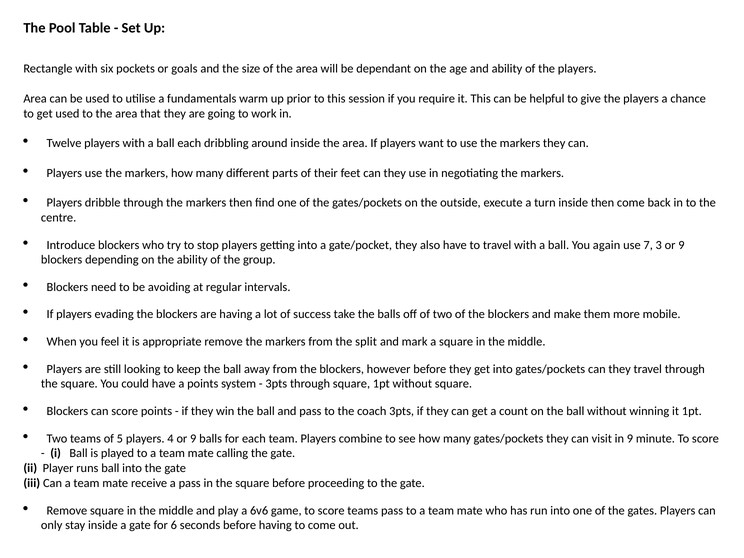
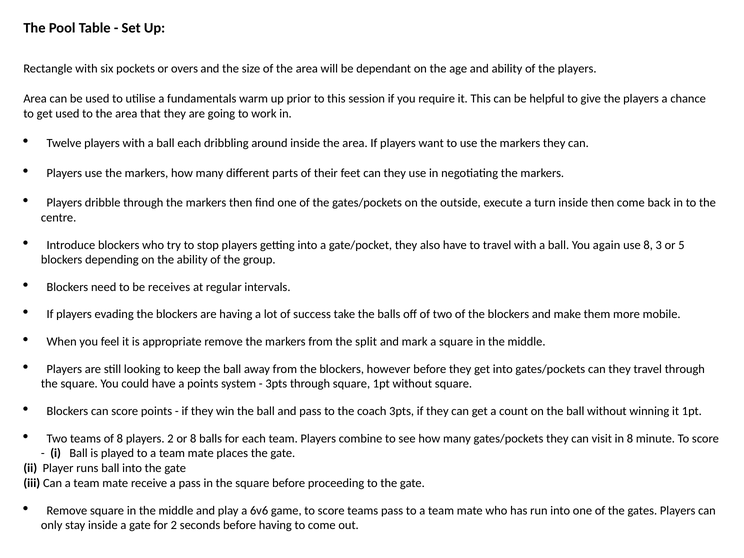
goals: goals -> overs
use 7: 7 -> 8
3 or 9: 9 -> 5
avoiding: avoiding -> receives
of 5: 5 -> 8
players 4: 4 -> 2
9 at (193, 438): 9 -> 8
in 9: 9 -> 8
calling: calling -> places
for 6: 6 -> 2
